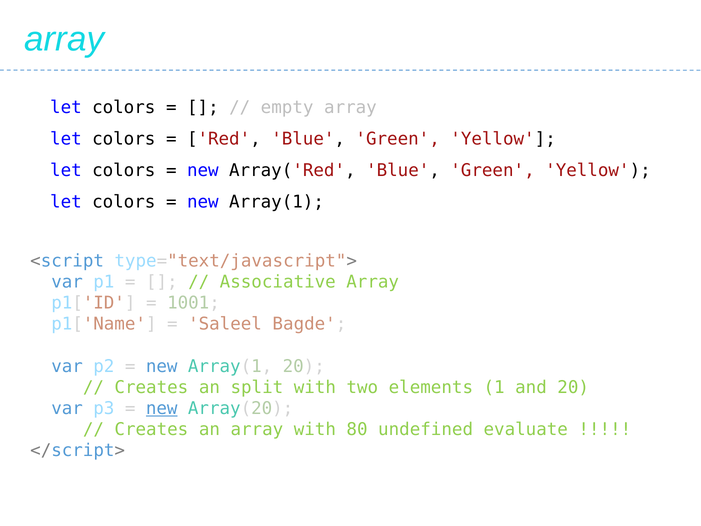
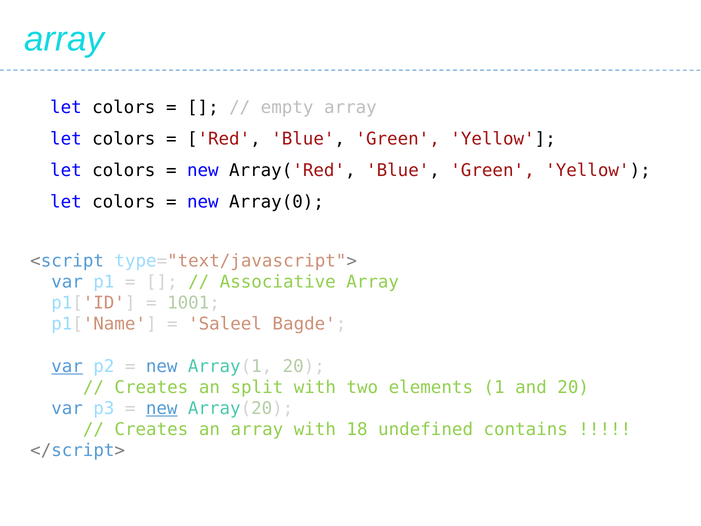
Array(1 at (277, 202): Array(1 -> Array(0
var at (67, 366) underline: none -> present
80: 80 -> 18
evaluate: evaluate -> contains
